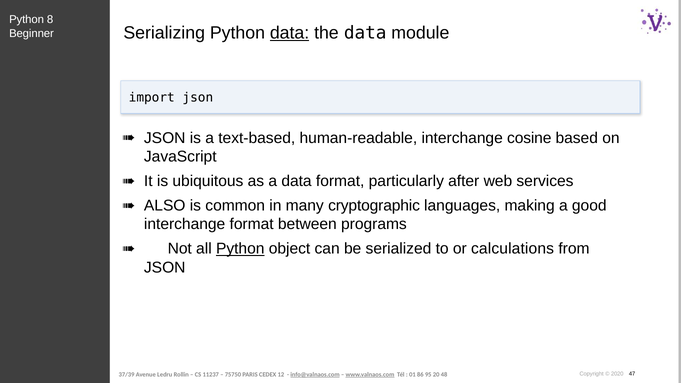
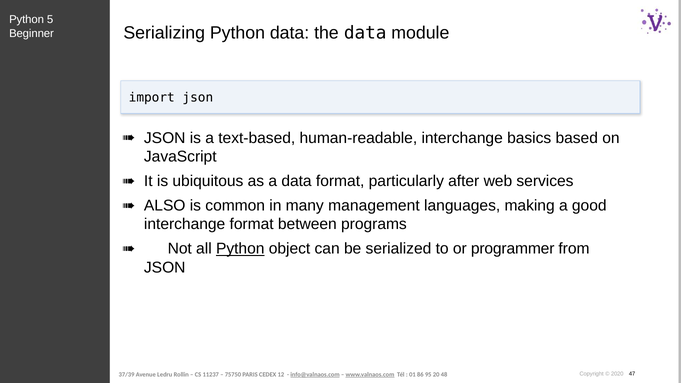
8: 8 -> 5
data at (290, 33) underline: present -> none
cosine: cosine -> basics
cryptographic: cryptographic -> management
calculations: calculations -> programmer
